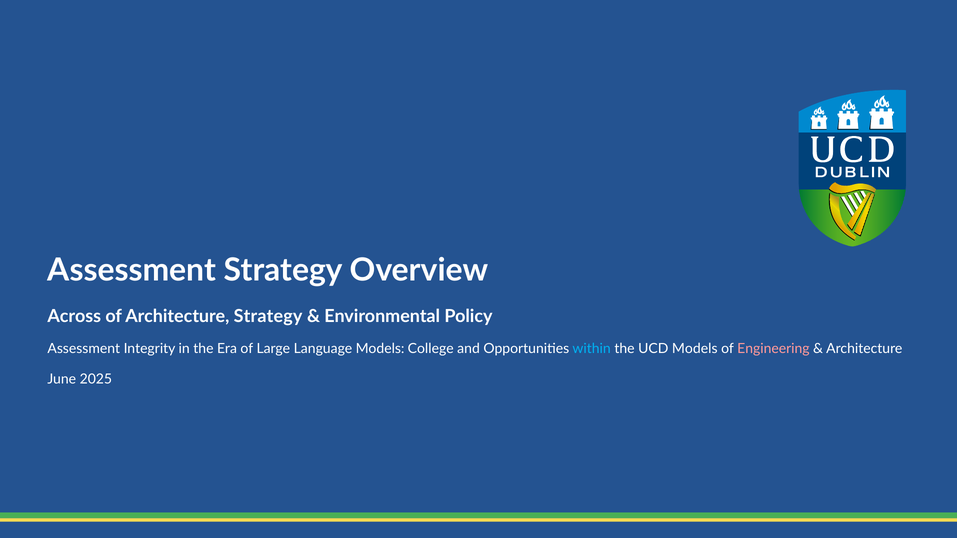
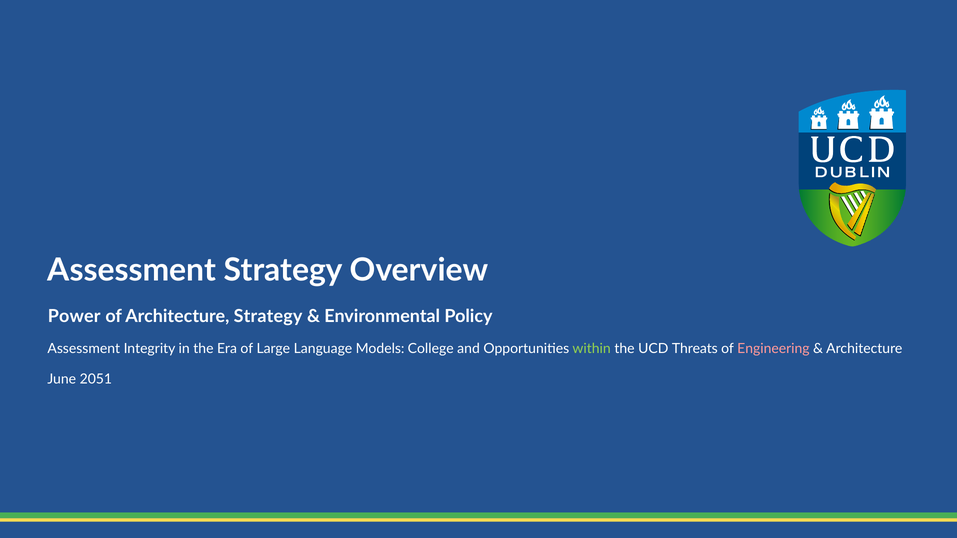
Across: Across -> Power
within colour: light blue -> light green
UCD Models: Models -> Threats
2025: 2025 -> 2051
